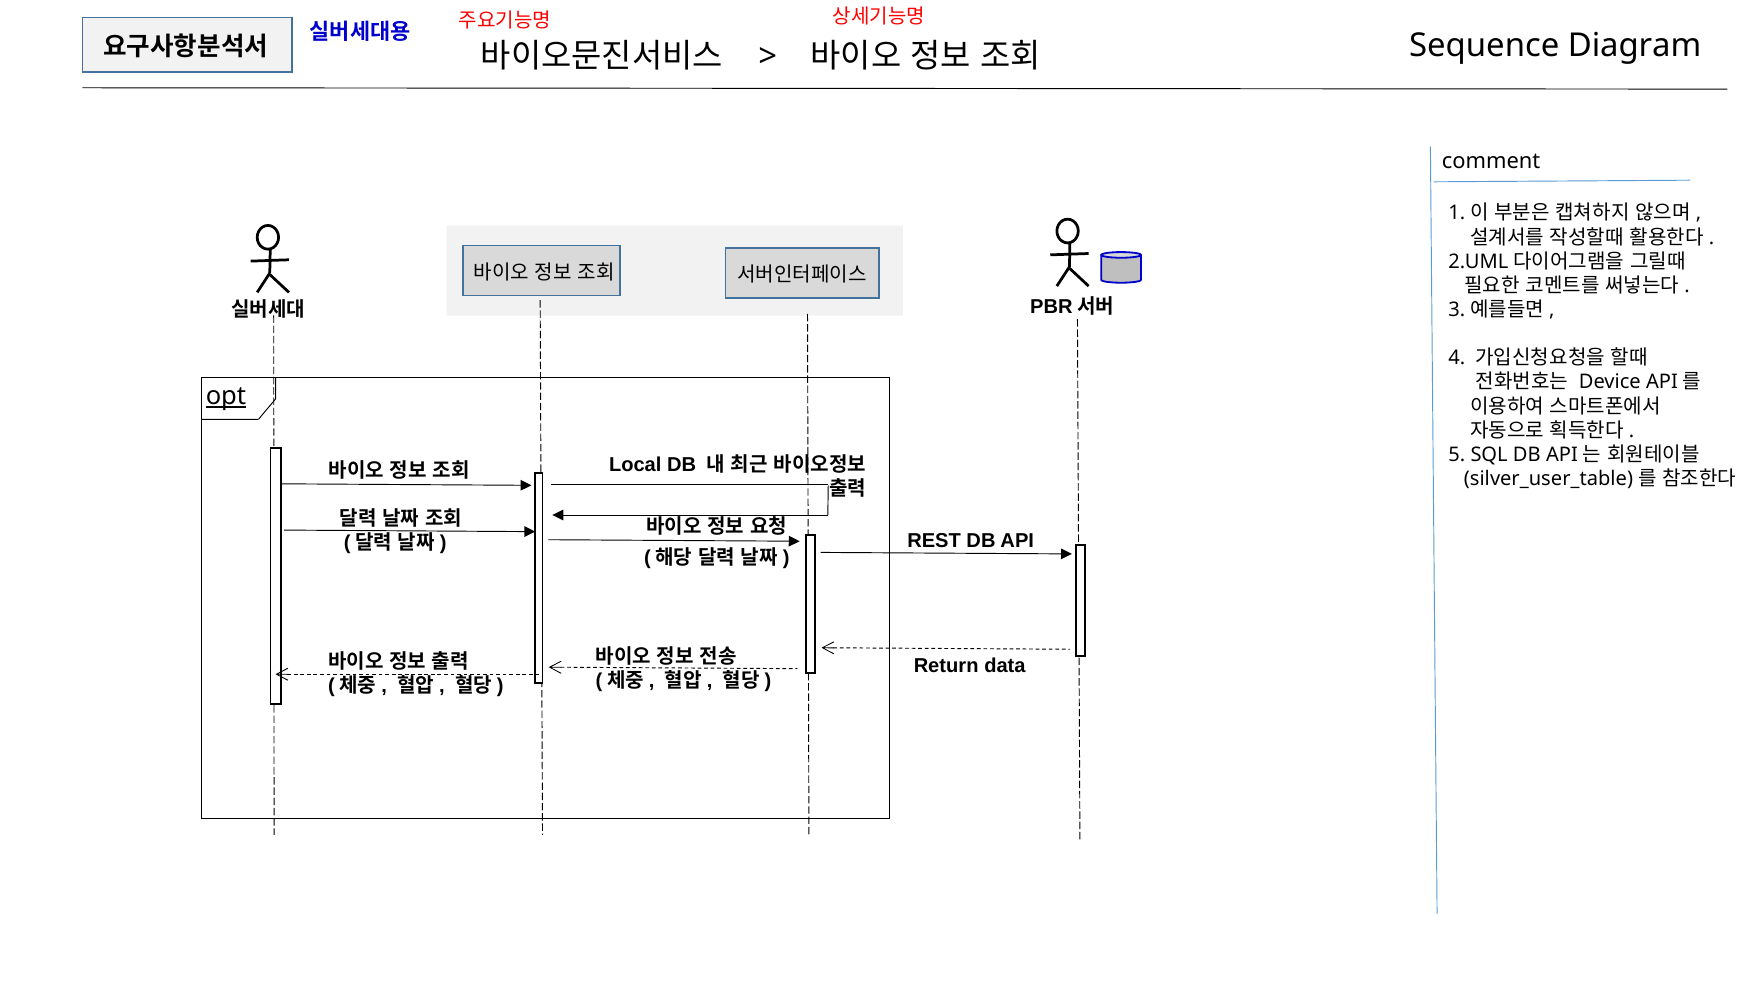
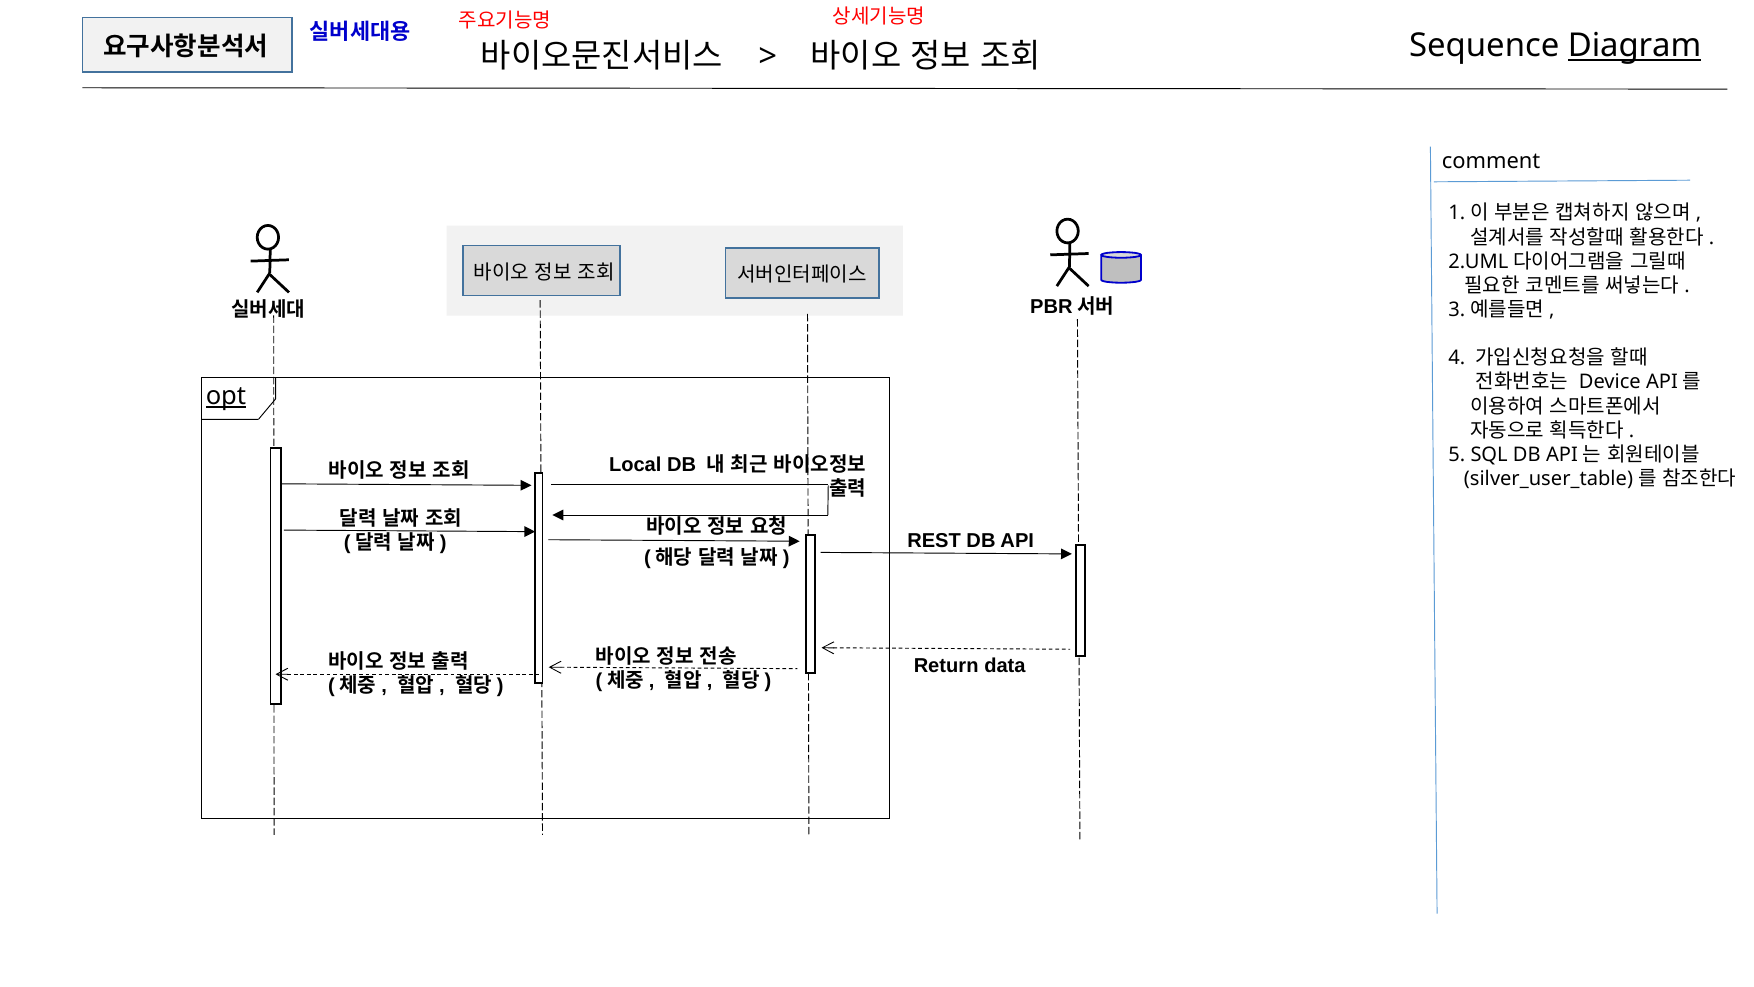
Diagram underline: none -> present
